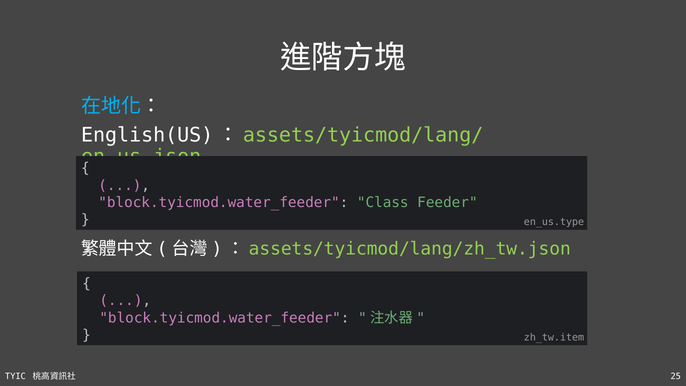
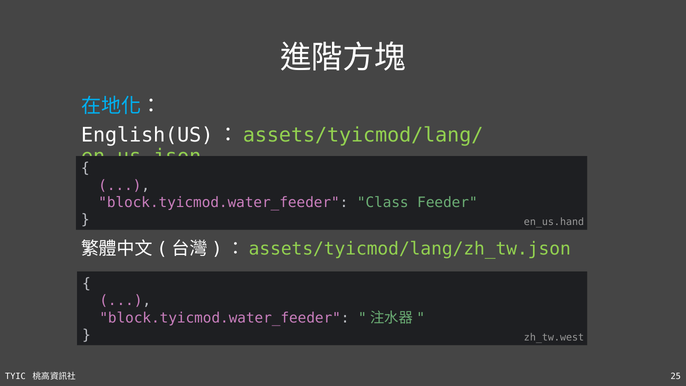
en_us.type: en_us.type -> en_us.hand
zh_tw.item: zh_tw.item -> zh_tw.west
